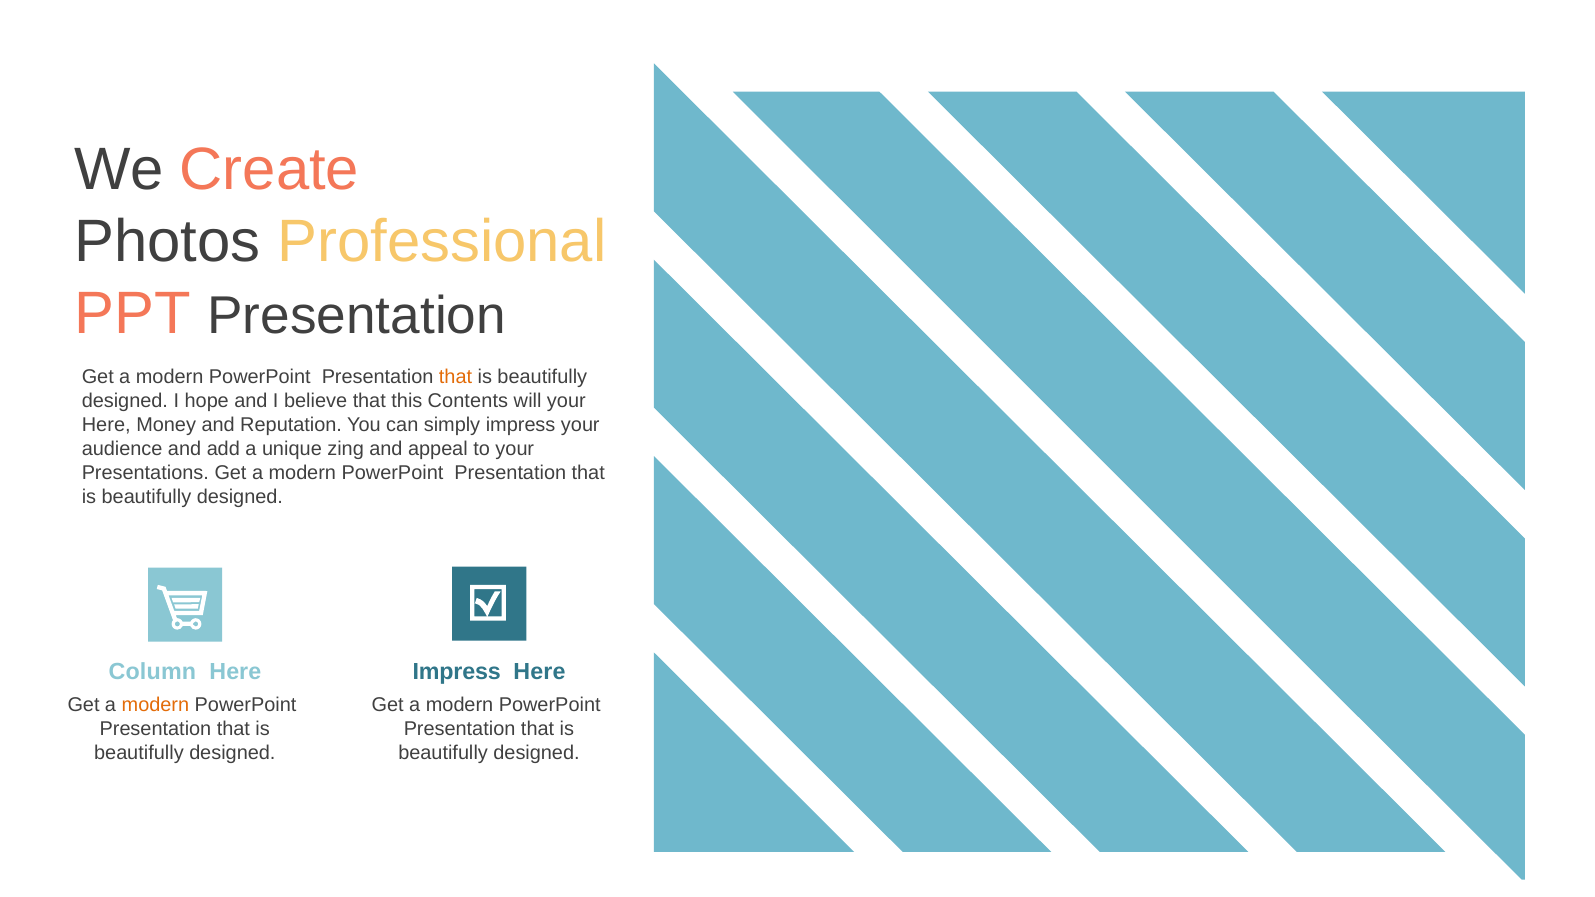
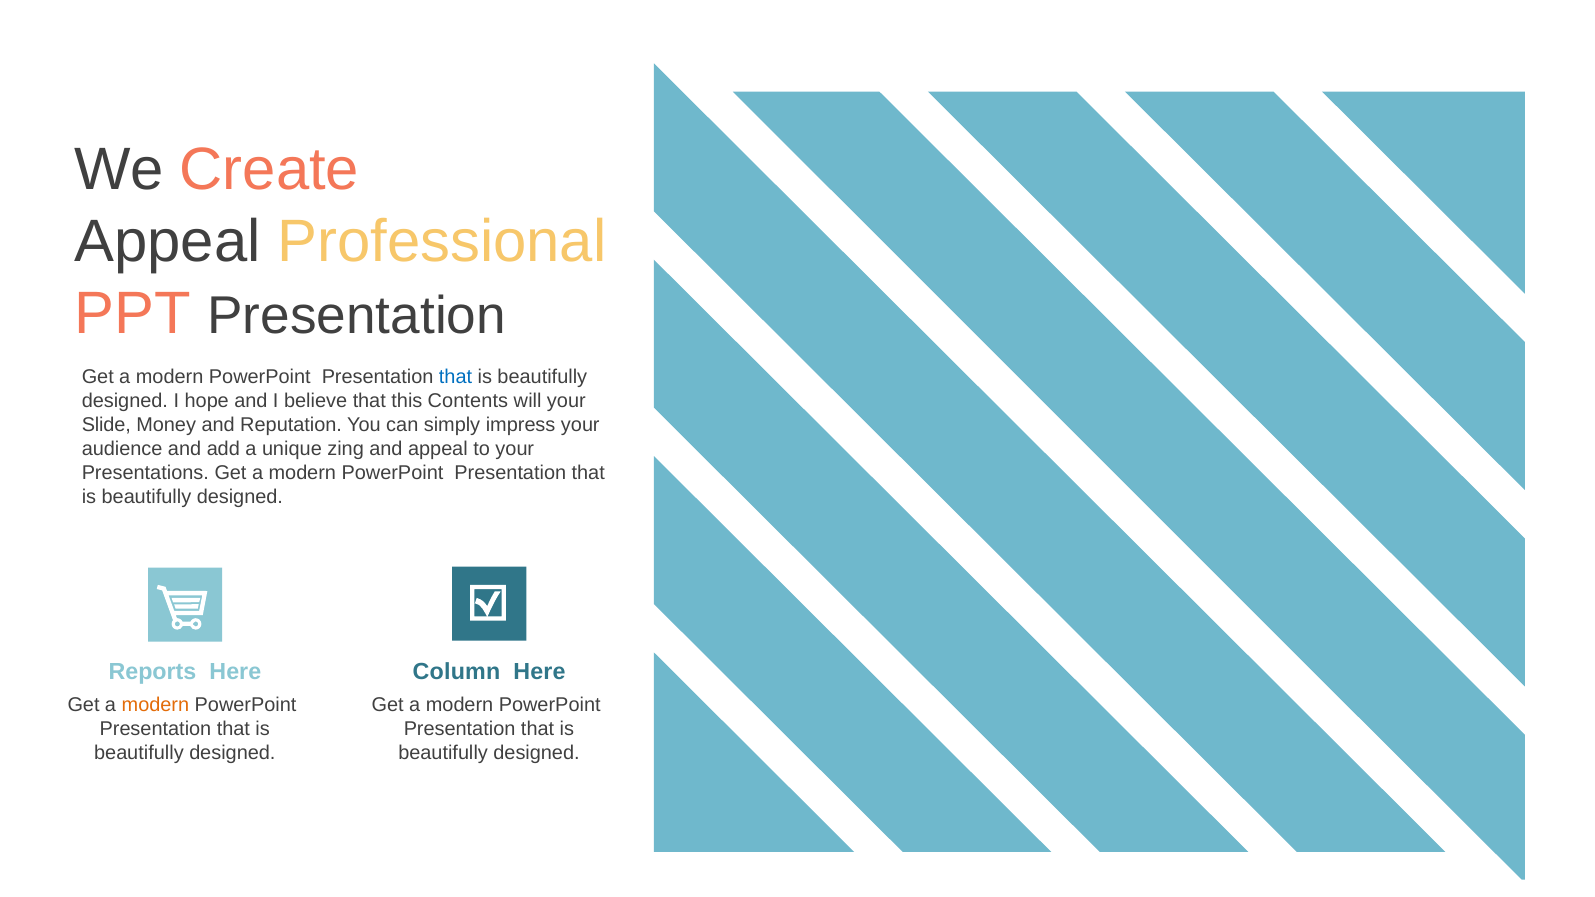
Photos at (168, 242): Photos -> Appeal
that at (456, 377) colour: orange -> blue
Here at (106, 425): Here -> Slide
Column: Column -> Reports
Impress at (457, 672): Impress -> Column
